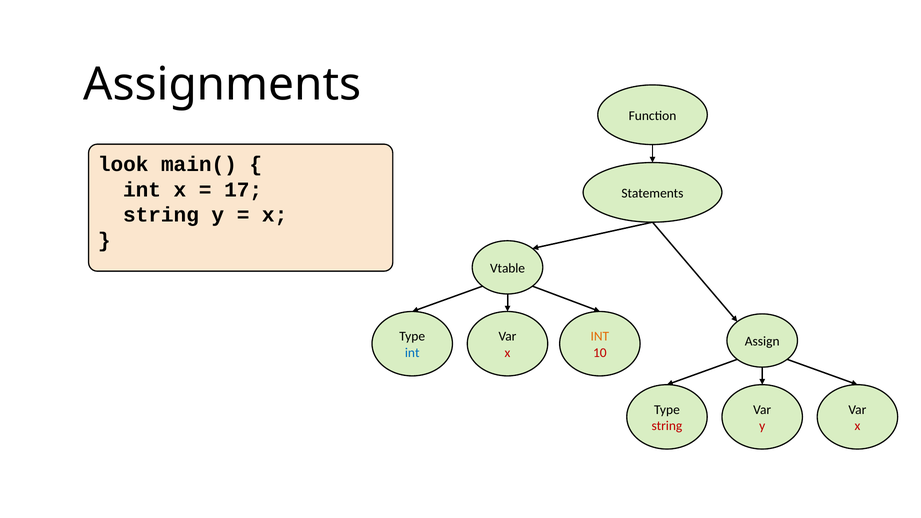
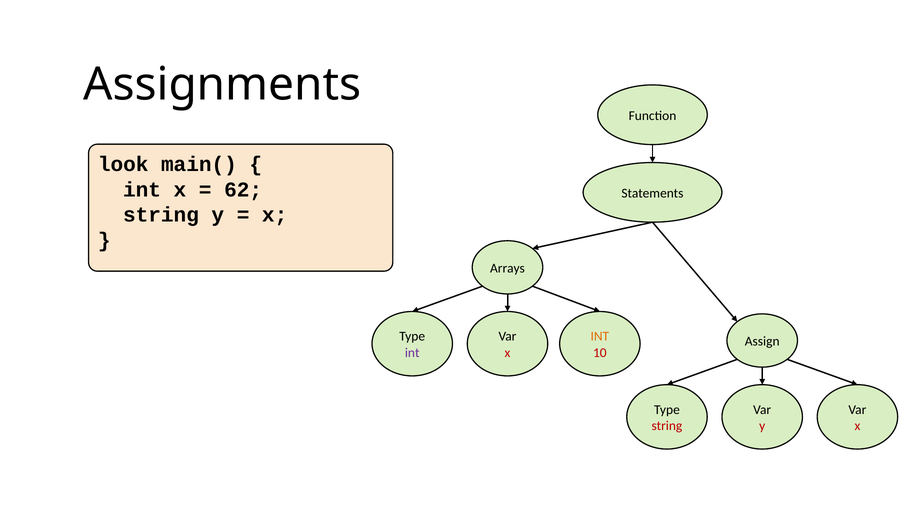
17: 17 -> 62
Vtable: Vtable -> Arrays
int at (412, 353) colour: blue -> purple
